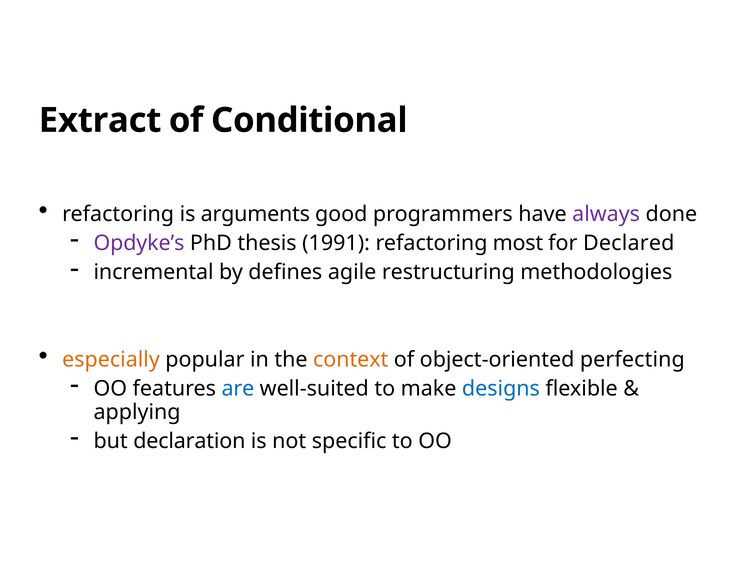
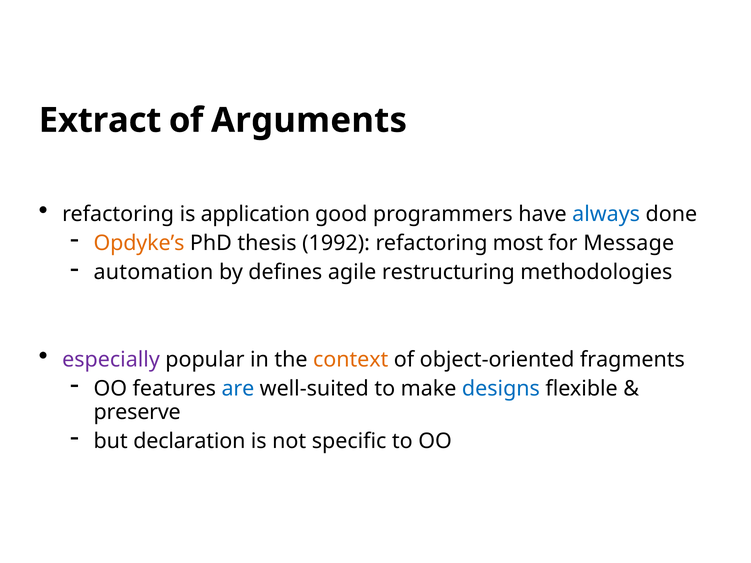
Conditional: Conditional -> Arguments
arguments: arguments -> application
always colour: purple -> blue
Opdyke’s colour: purple -> orange
1991: 1991 -> 1992
Declared: Declared -> Message
incremental: incremental -> automation
especially colour: orange -> purple
perfecting: perfecting -> fragments
applying: applying -> preserve
